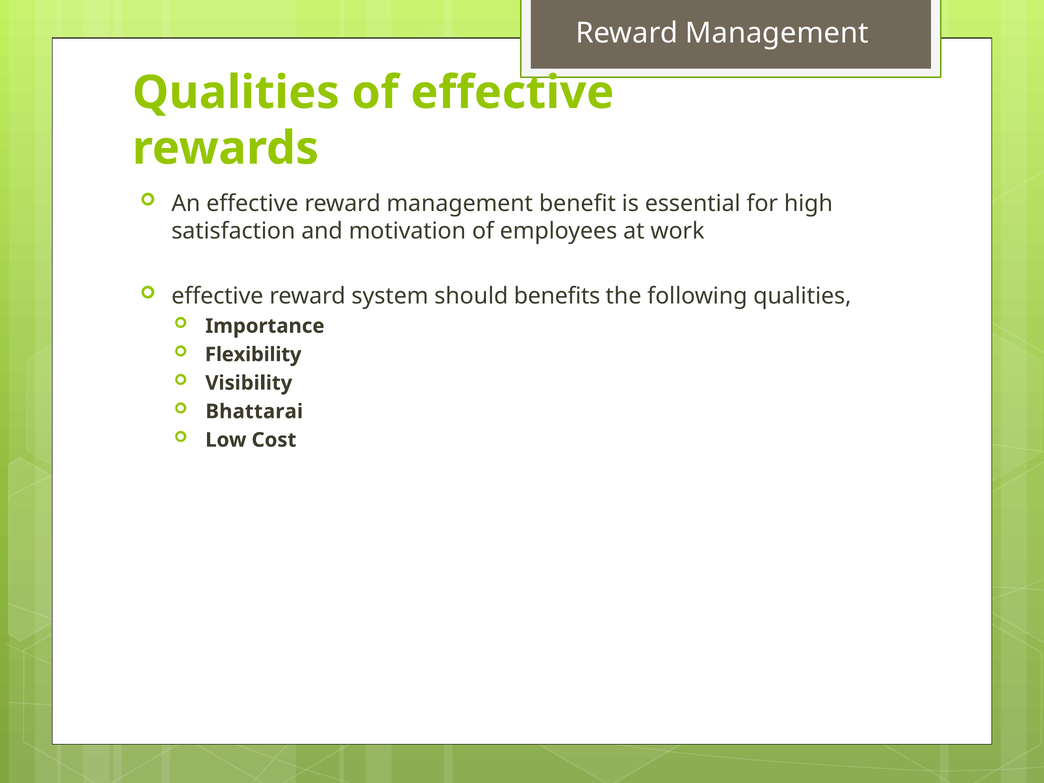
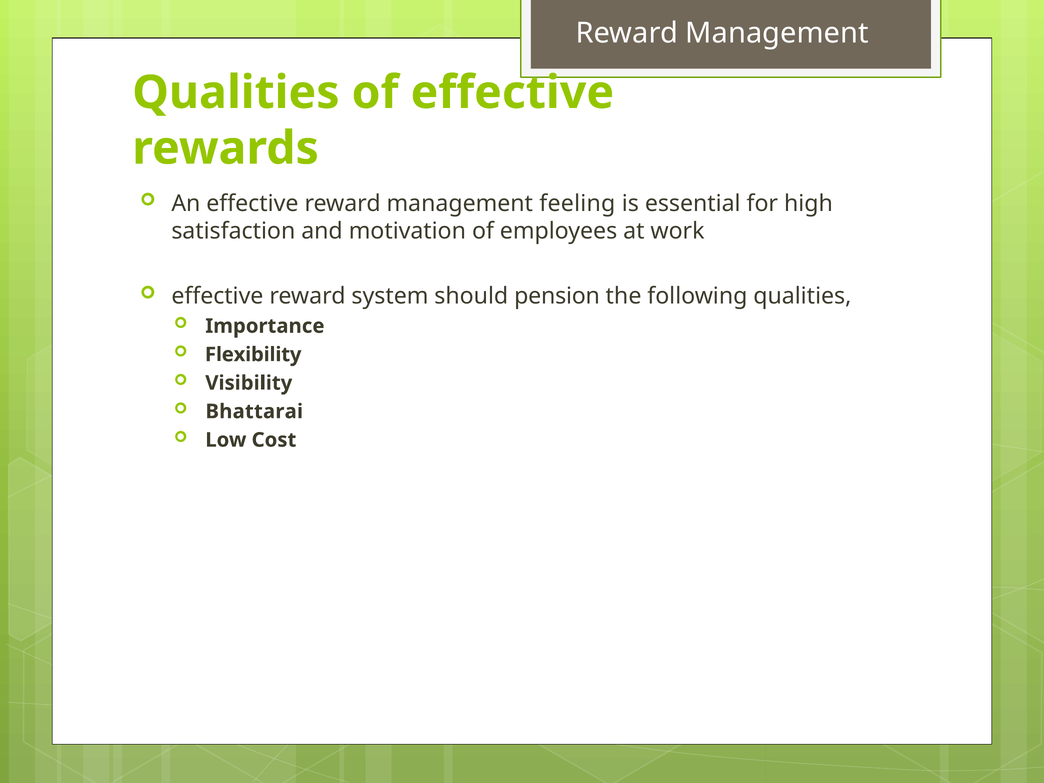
benefit: benefit -> feeling
benefits: benefits -> pension
